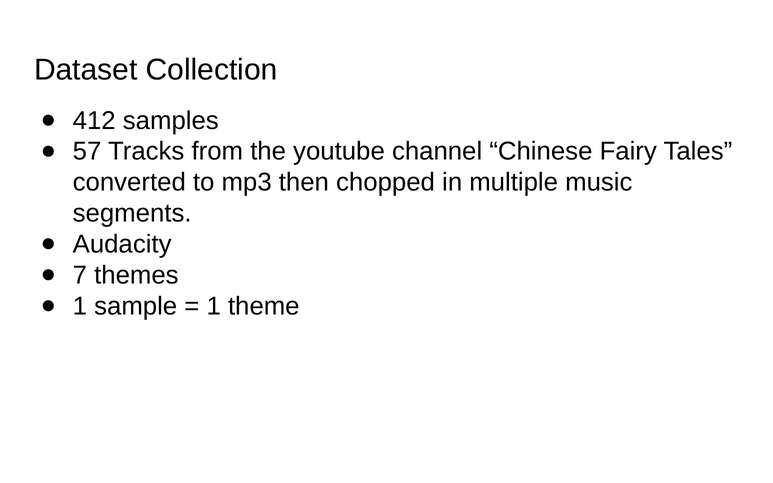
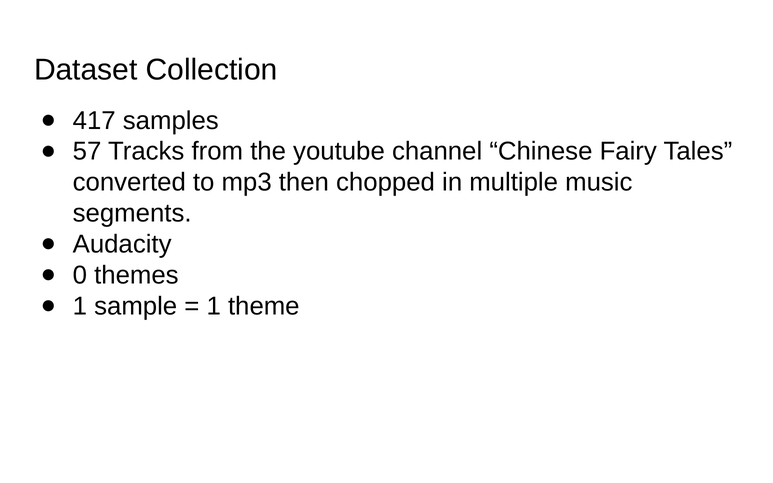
412: 412 -> 417
7: 7 -> 0
